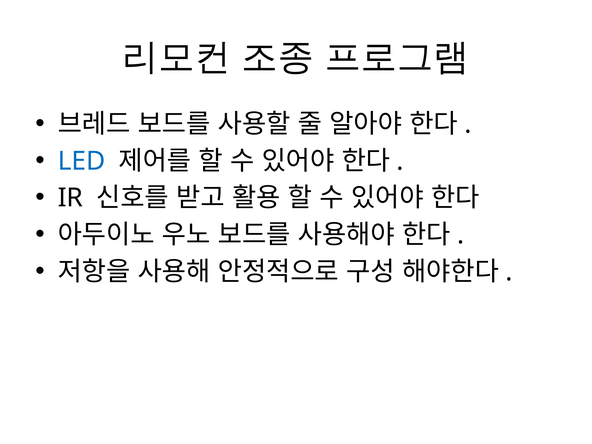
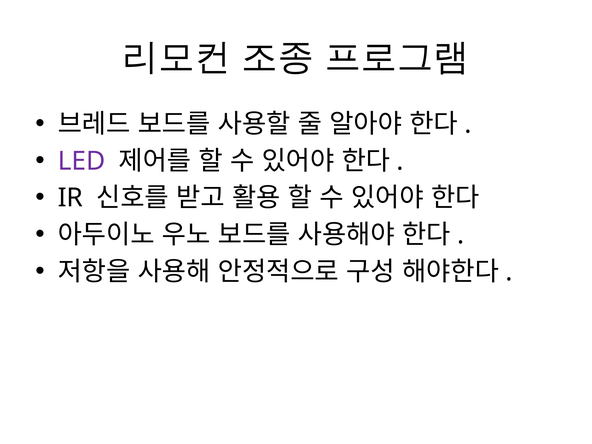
LED colour: blue -> purple
